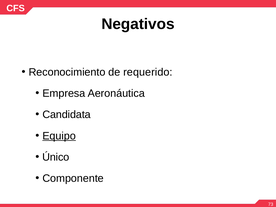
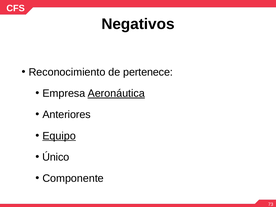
requerido: requerido -> pertenece
Aeronáutica underline: none -> present
Candidata: Candidata -> Anteriores
